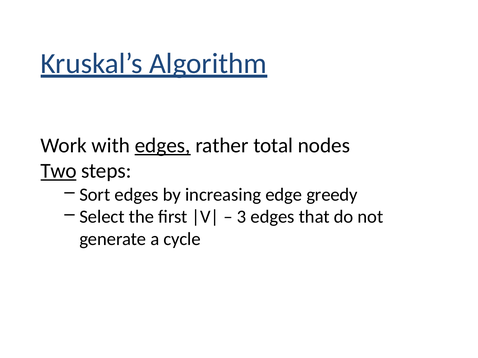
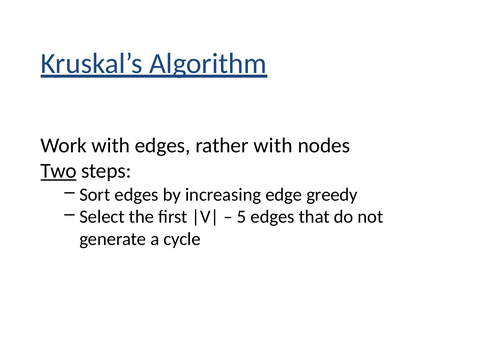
edges at (163, 146) underline: present -> none
rather total: total -> with
3: 3 -> 5
